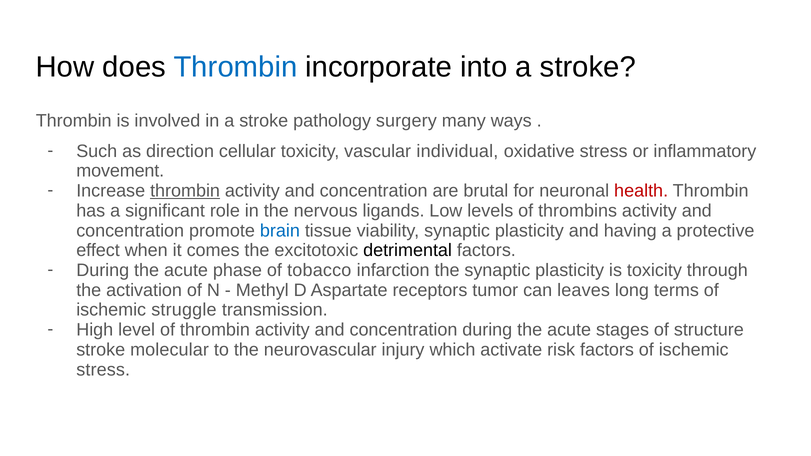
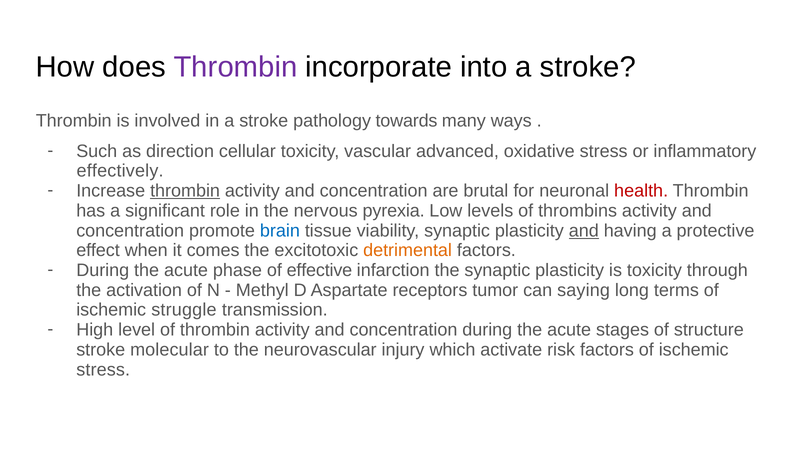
Thrombin at (235, 67) colour: blue -> purple
surgery: surgery -> towards
individual: individual -> advanced
movement: movement -> effectively
ligands: ligands -> pyrexia
and at (584, 231) underline: none -> present
detrimental colour: black -> orange
tobacco: tobacco -> effective
leaves: leaves -> saying
